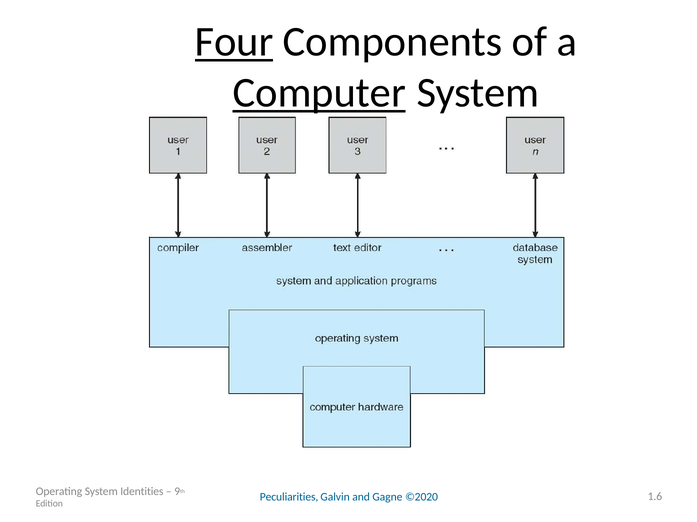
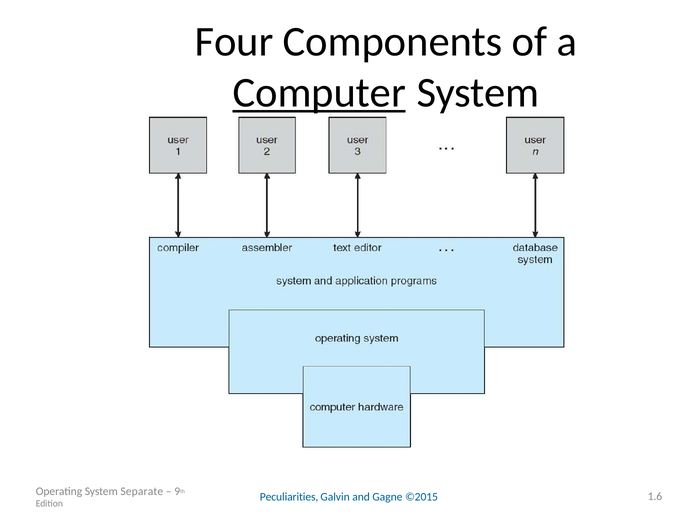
Four underline: present -> none
Identities: Identities -> Separate
©2020: ©2020 -> ©2015
